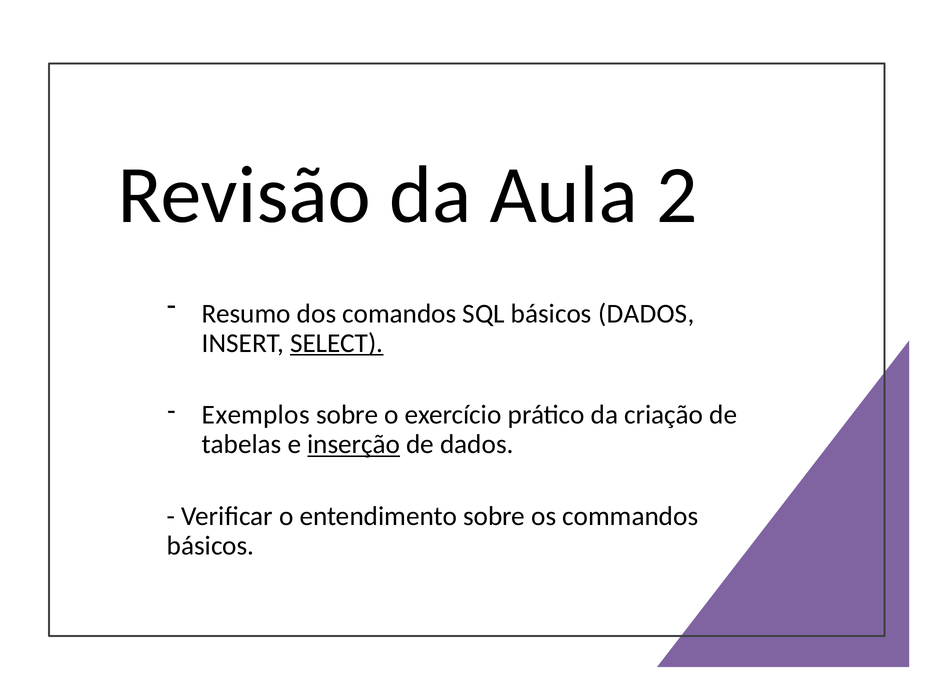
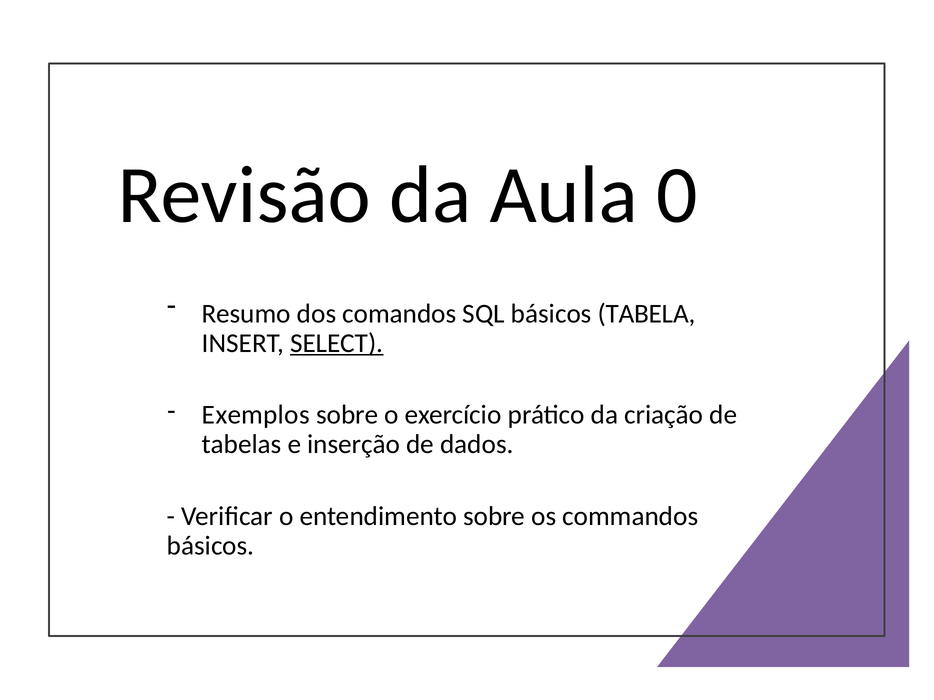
2: 2 -> 0
básicos DADOS: DADOS -> TABELA
inserção underline: present -> none
